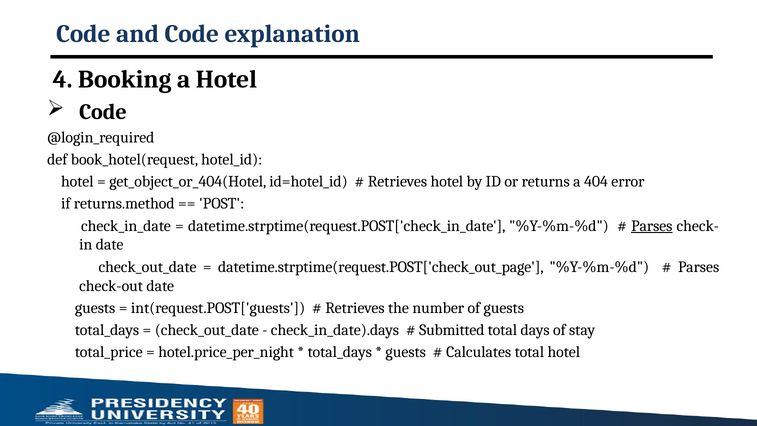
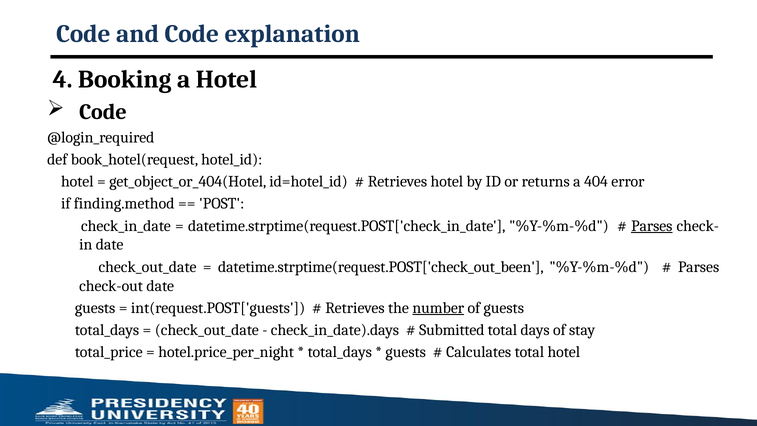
returns.method: returns.method -> finding.method
datetime.strptime(request.POST['check_out_page: datetime.strptime(request.POST['check_out_page -> datetime.strptime(request.POST['check_out_been
number underline: none -> present
